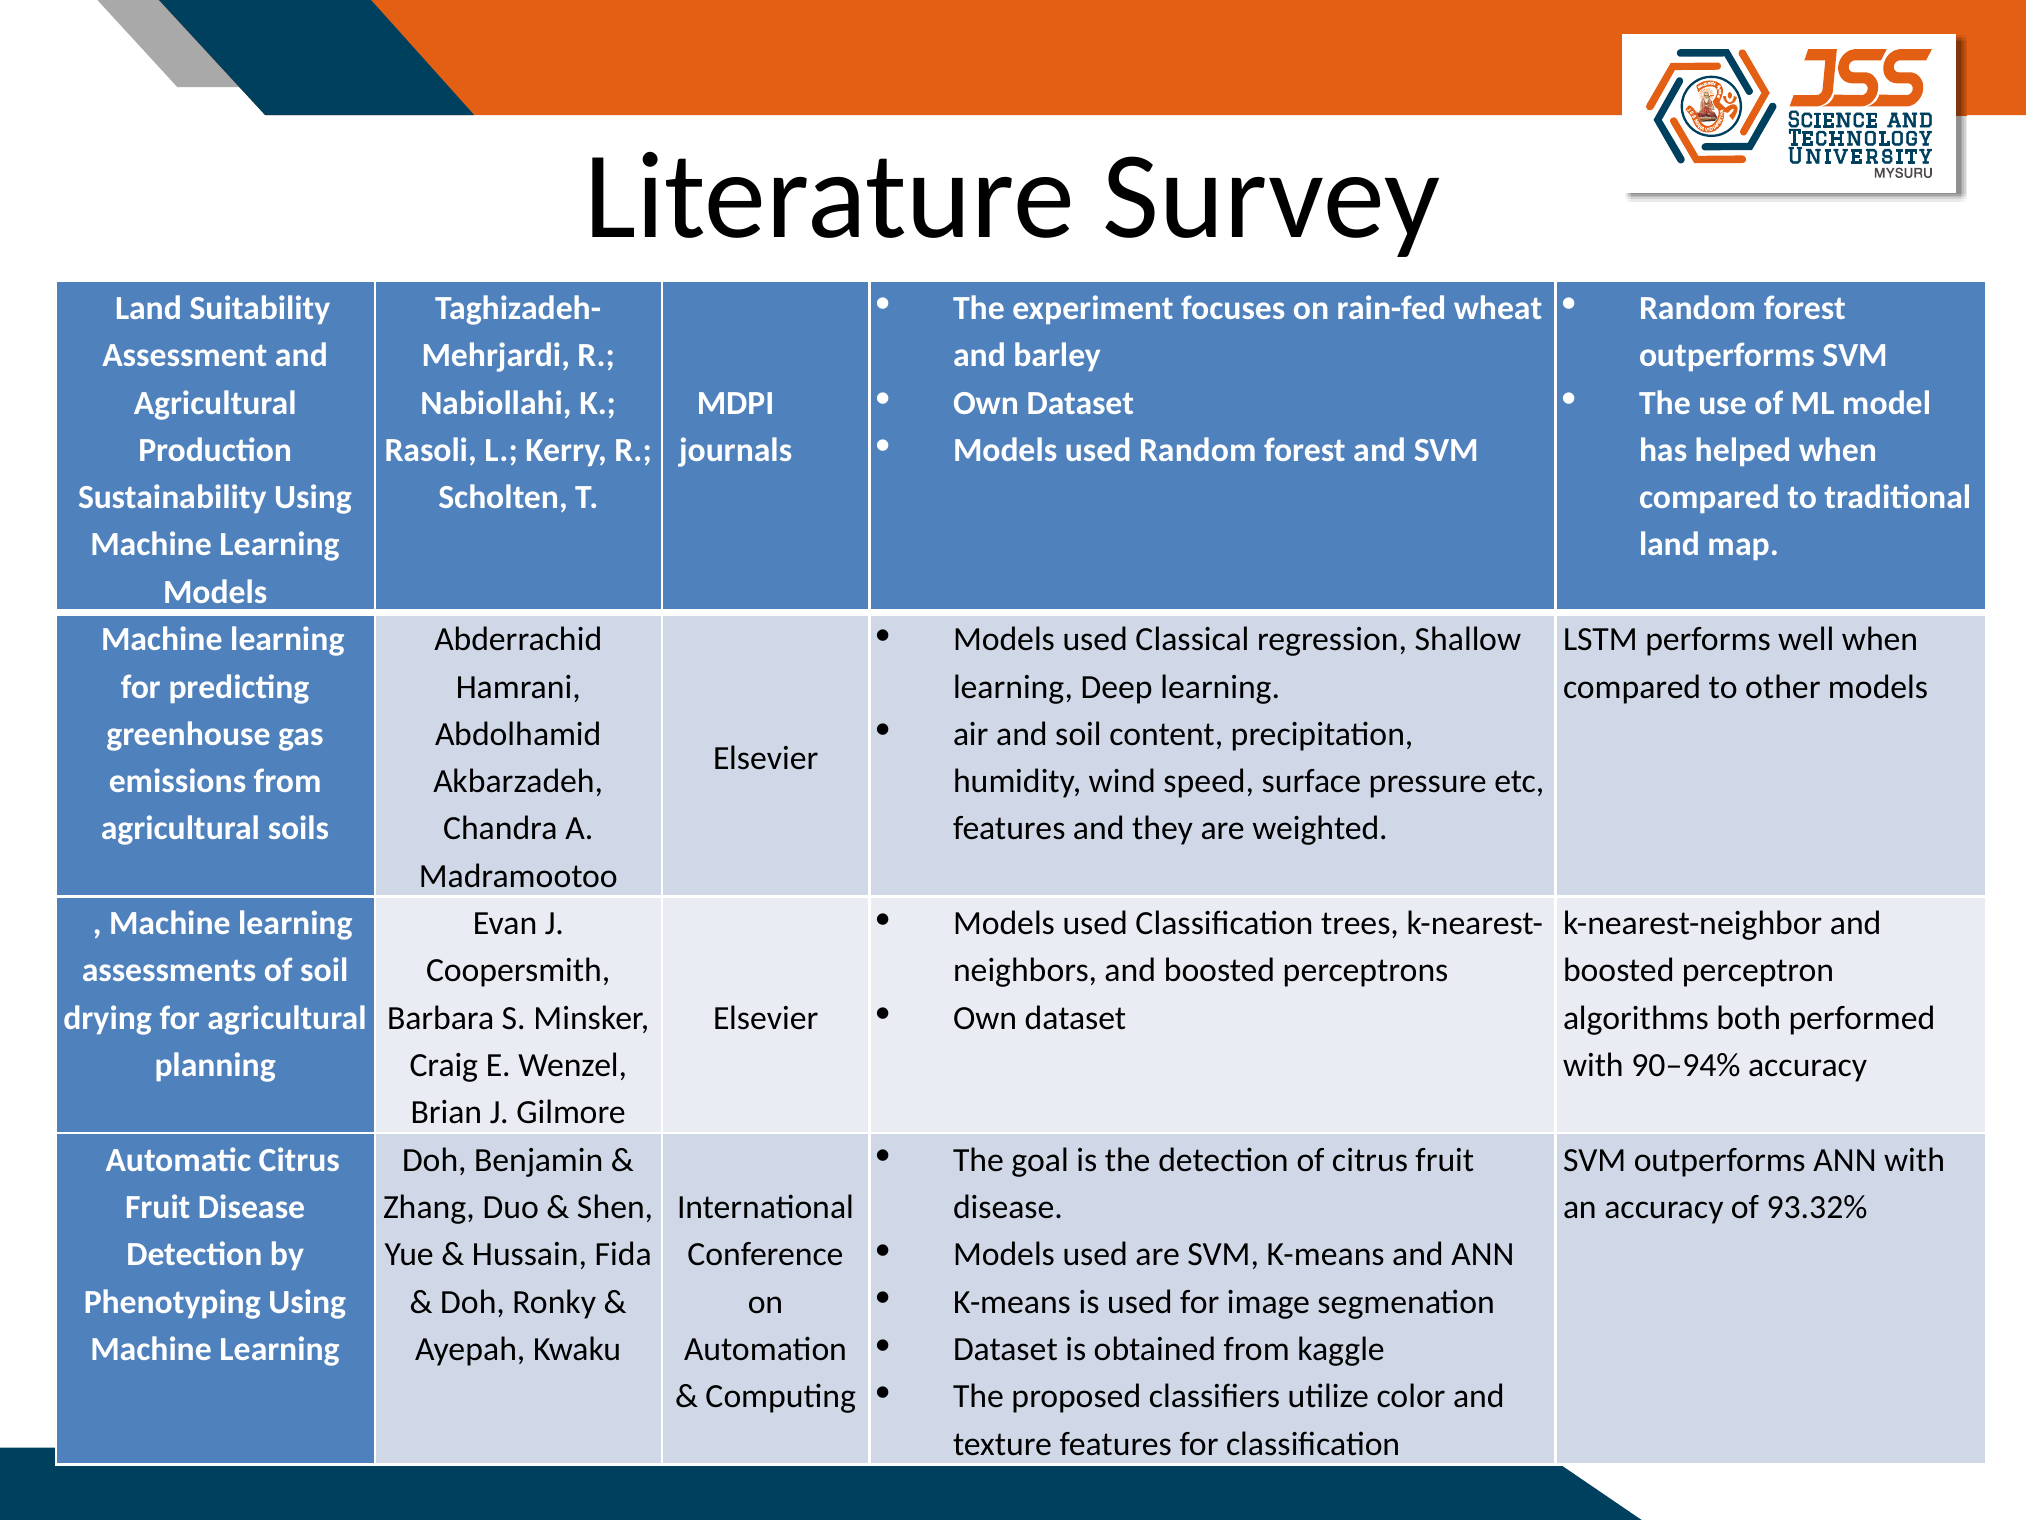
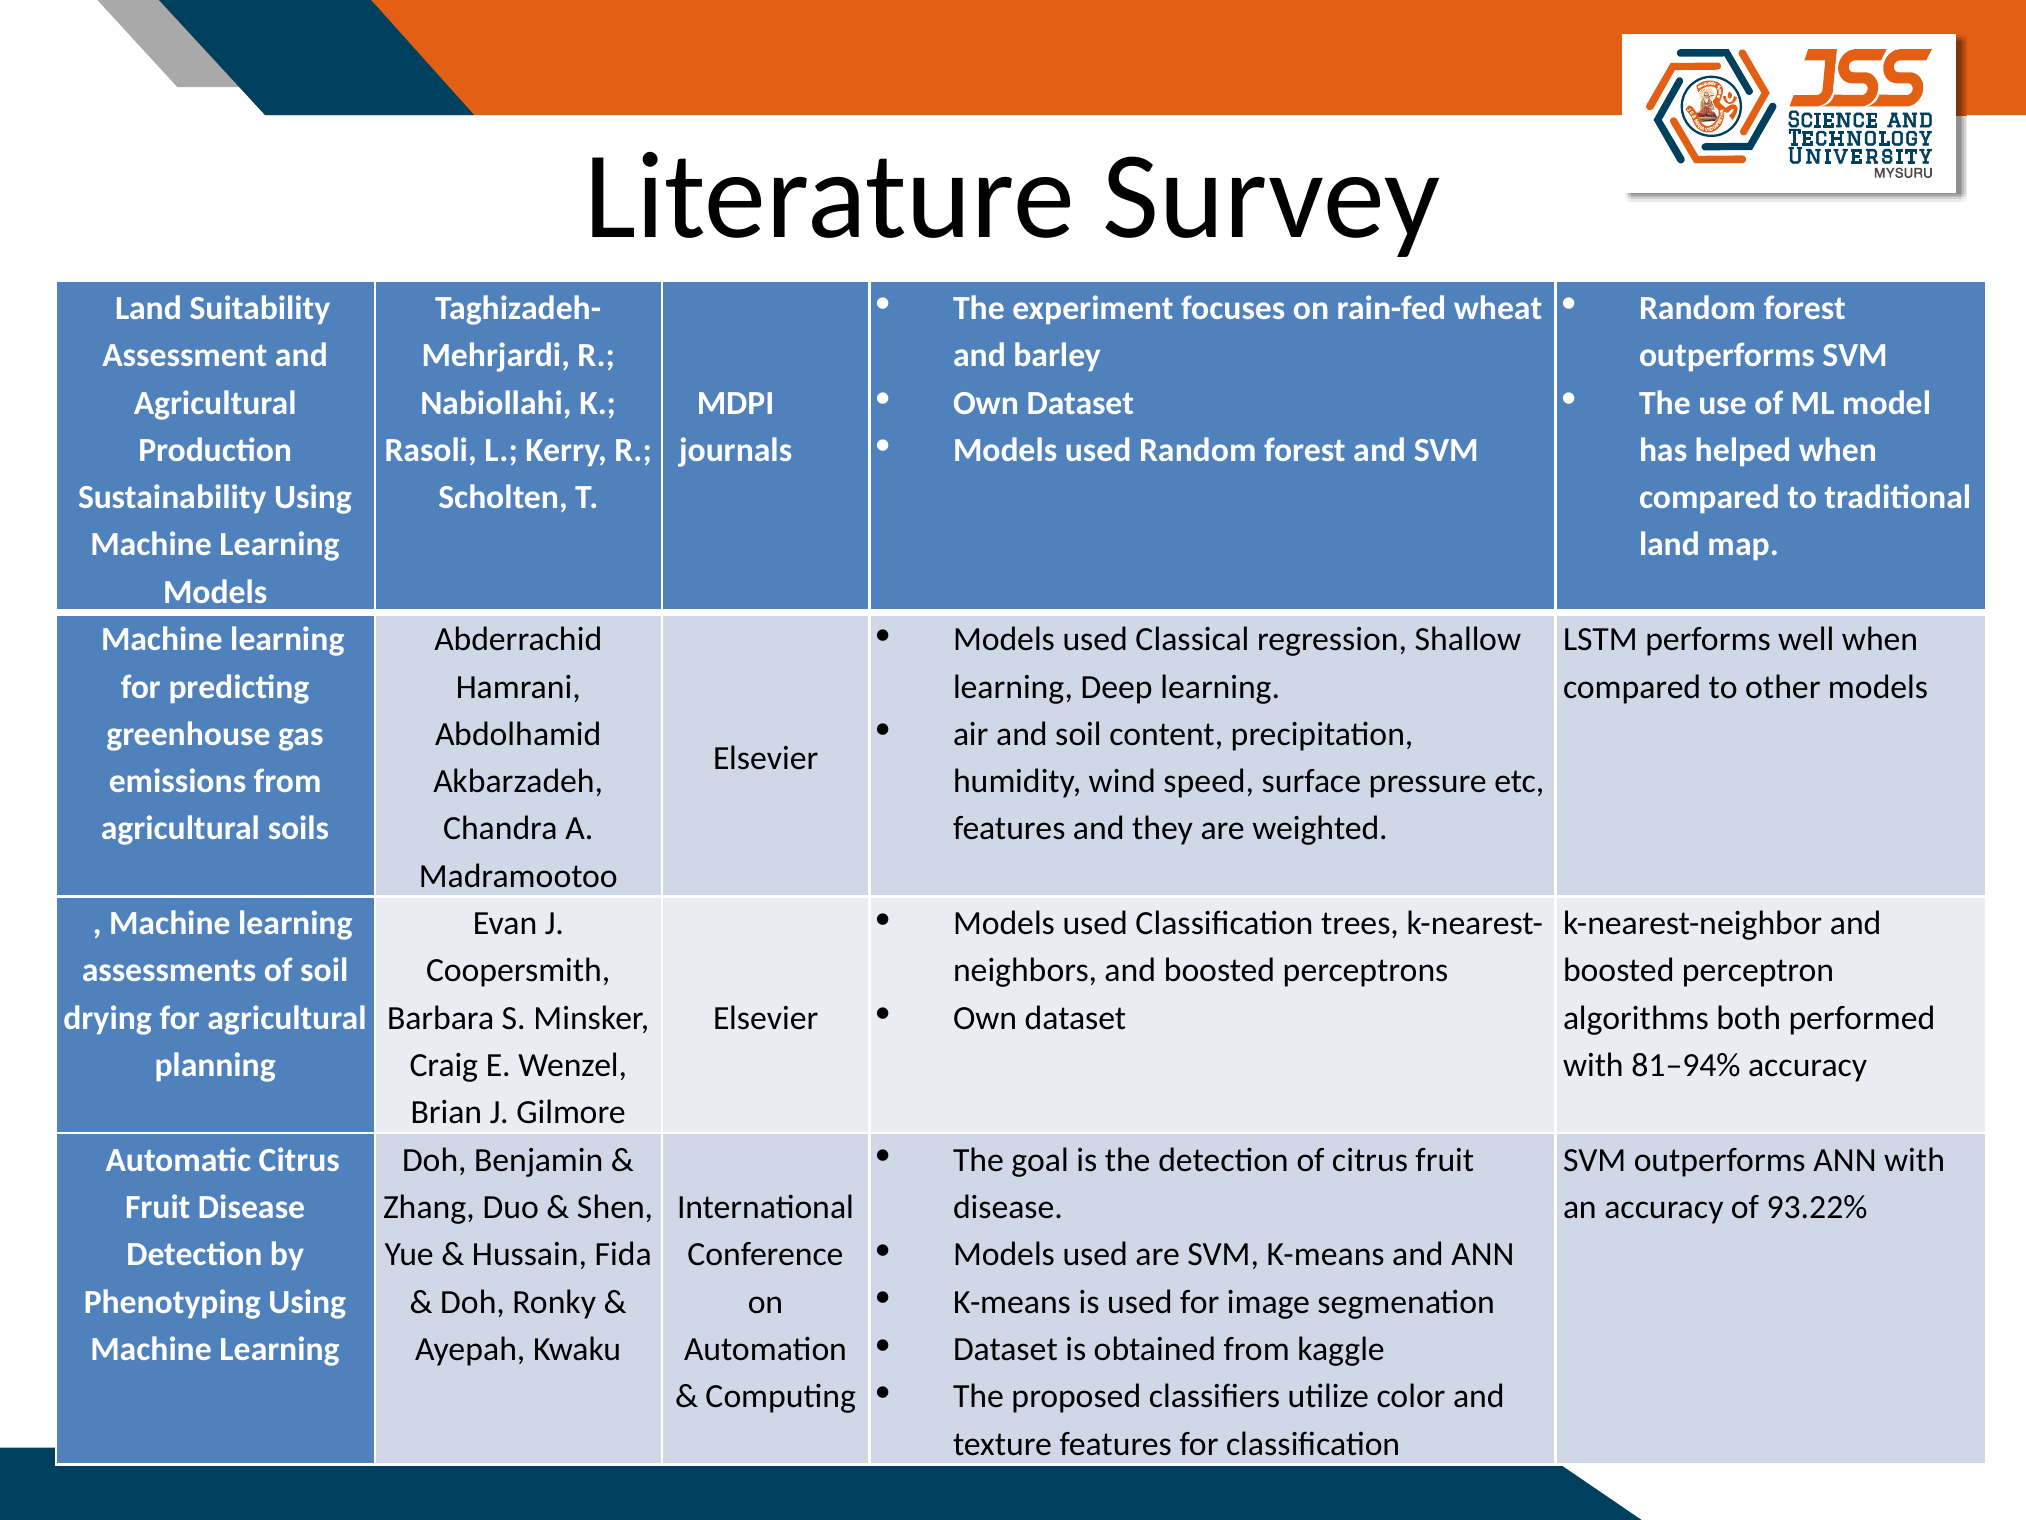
90–94%: 90–94% -> 81–94%
93.32%: 93.32% -> 93.22%
